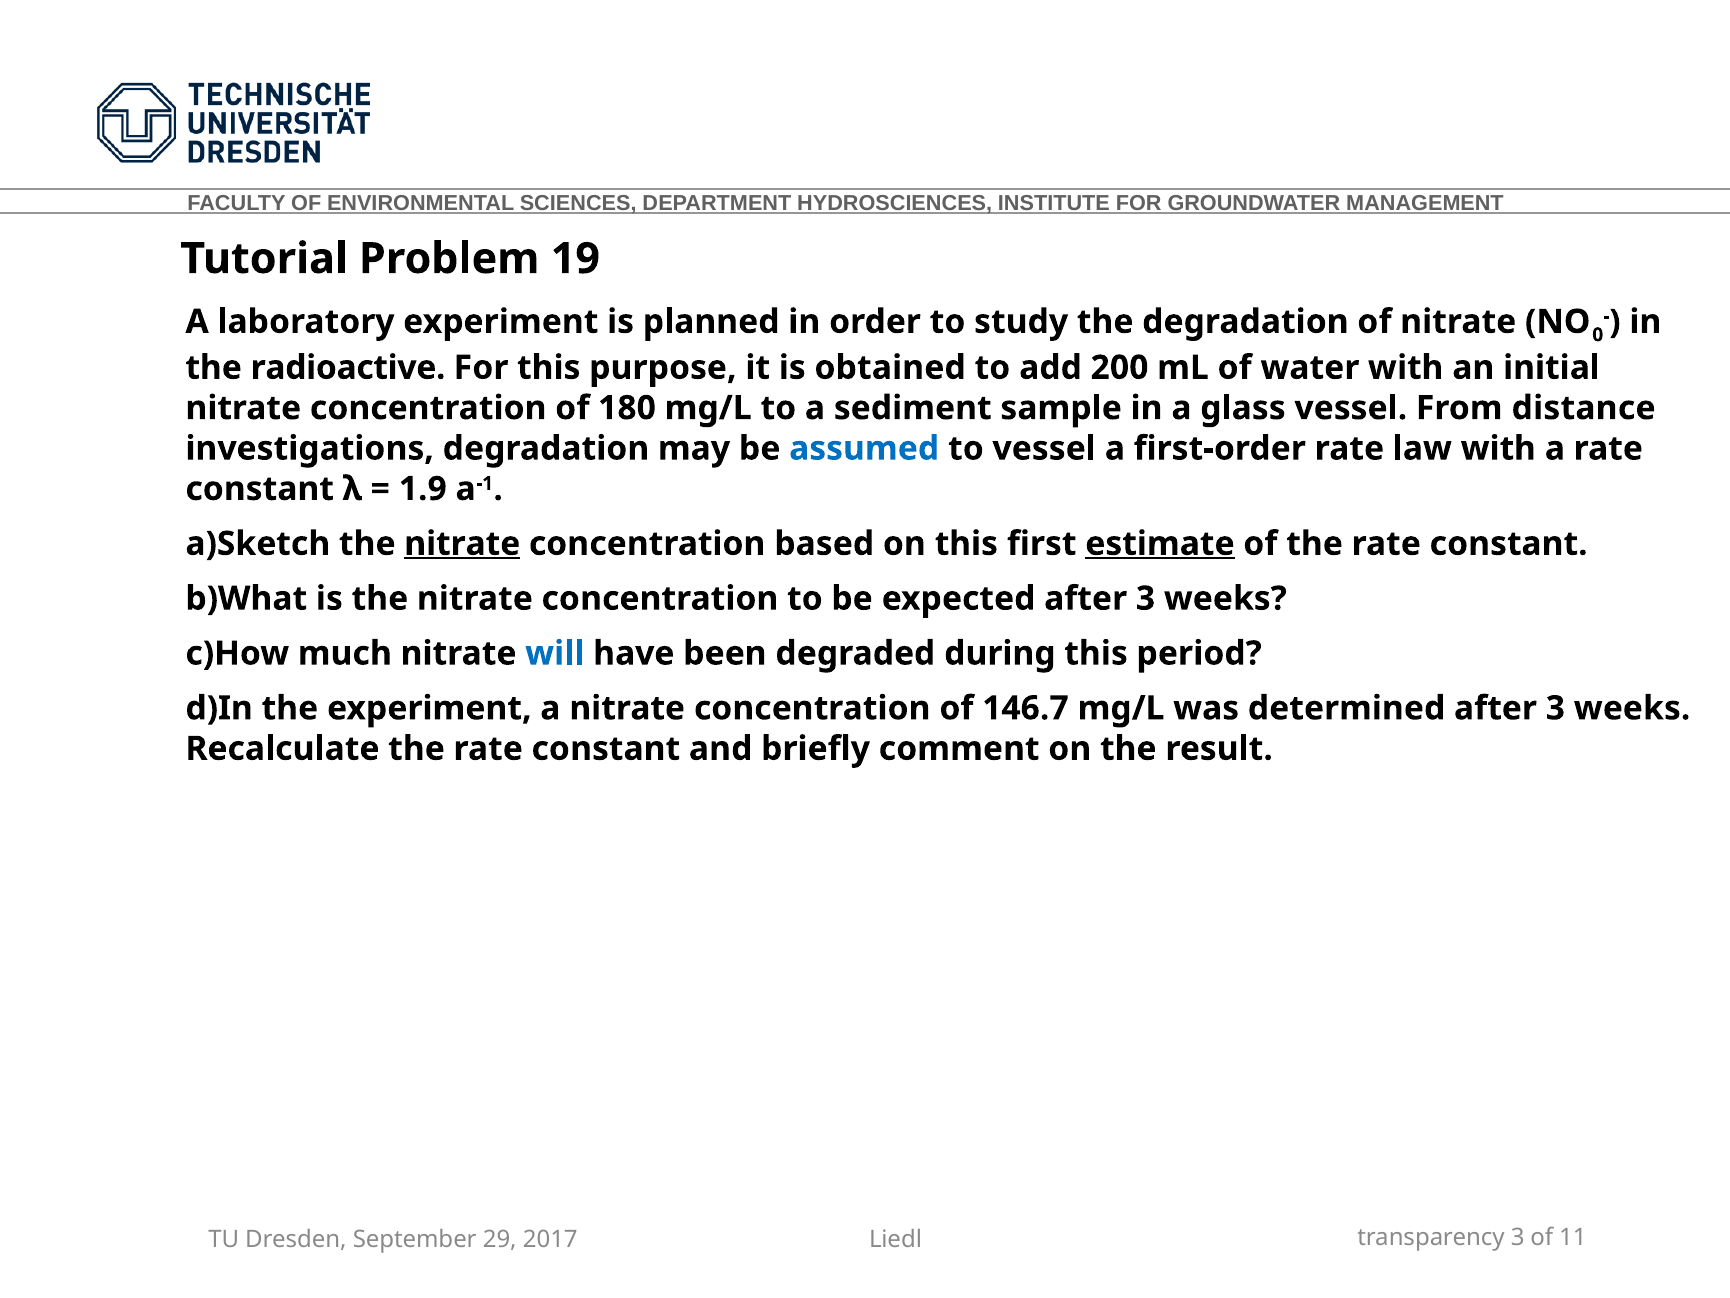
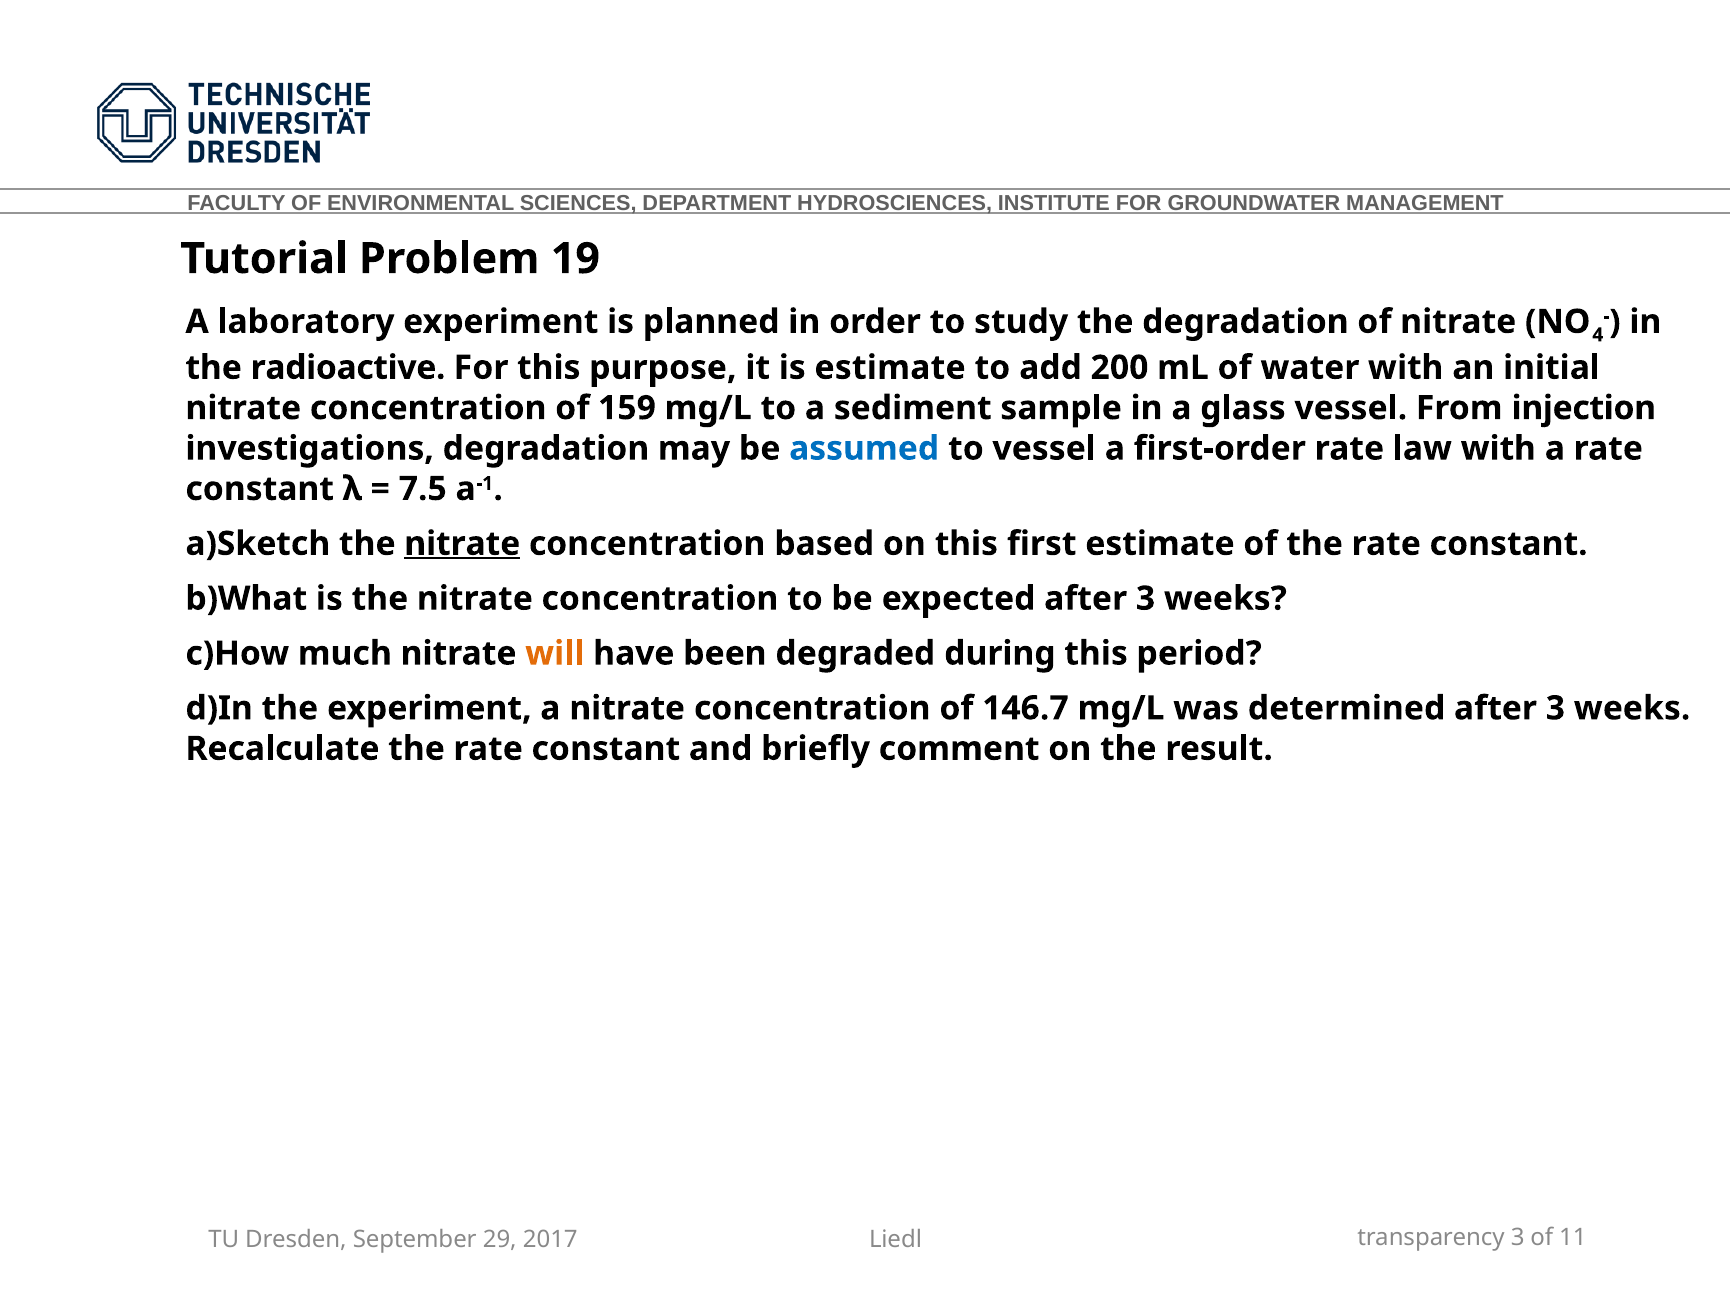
0: 0 -> 4
is obtained: obtained -> estimate
180: 180 -> 159
distance: distance -> injection
1.9: 1.9 -> 7.5
estimate at (1160, 544) underline: present -> none
will colour: blue -> orange
